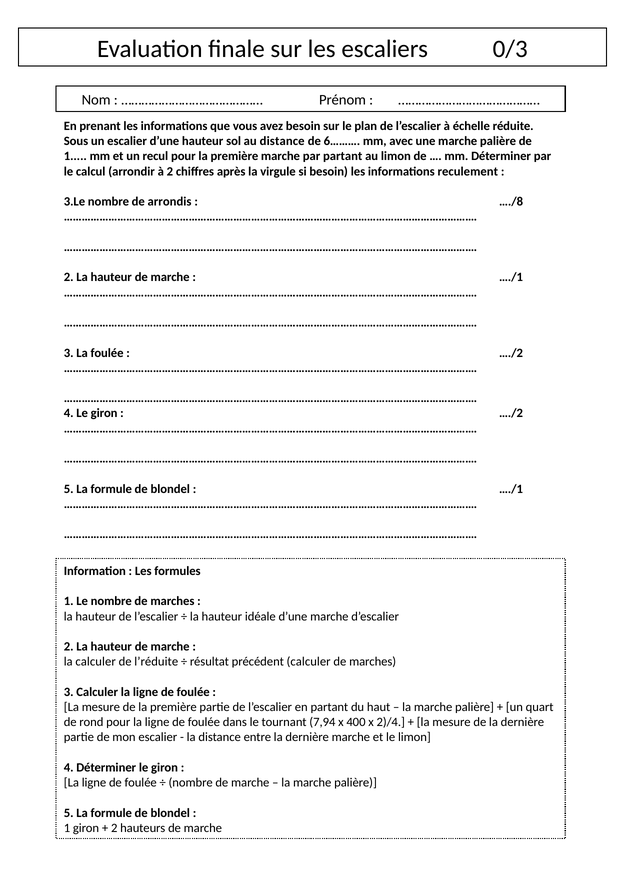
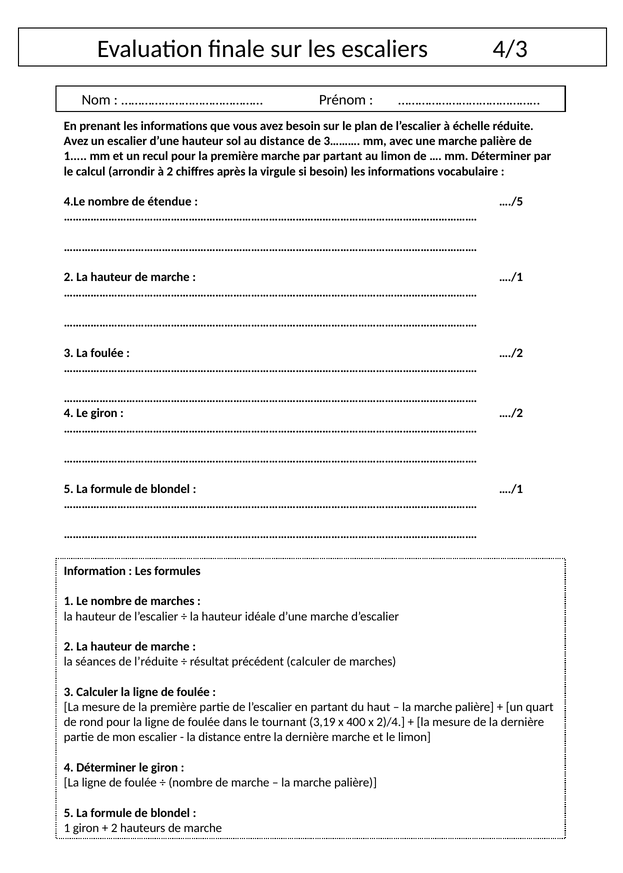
0/3: 0/3 -> 4/3
Sous at (76, 141): Sous -> Avez
6………: 6……… -> 3………
reculement: reculement -> vocabulaire
3.Le: 3.Le -> 4.Le
arrondis: arrondis -> étendue
…./8: …./8 -> …./5
la calculer: calculer -> séances
7,94: 7,94 -> 3,19
